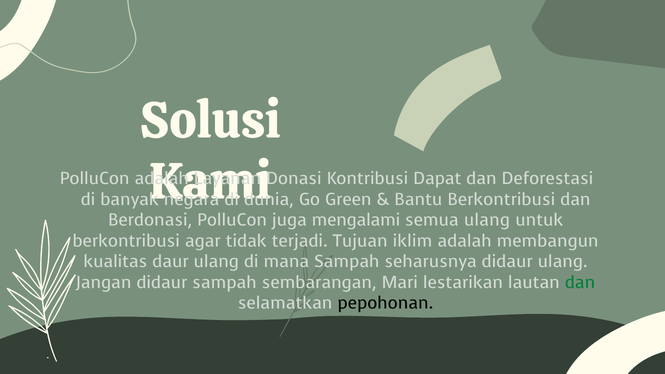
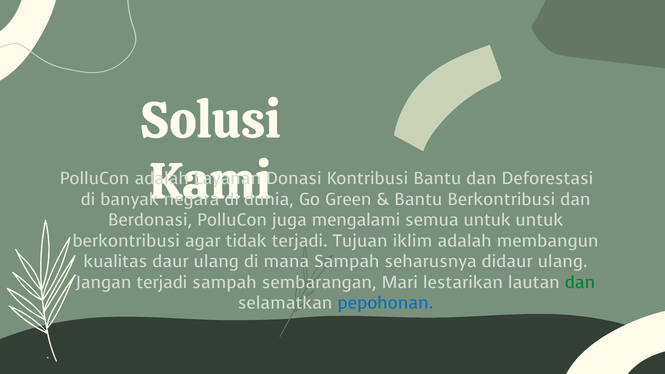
Kontribusi Dapat: Dapat -> Bantu
semua ulang: ulang -> untuk
Jangan didaur: didaur -> terjadi
pepohonan colour: black -> blue
